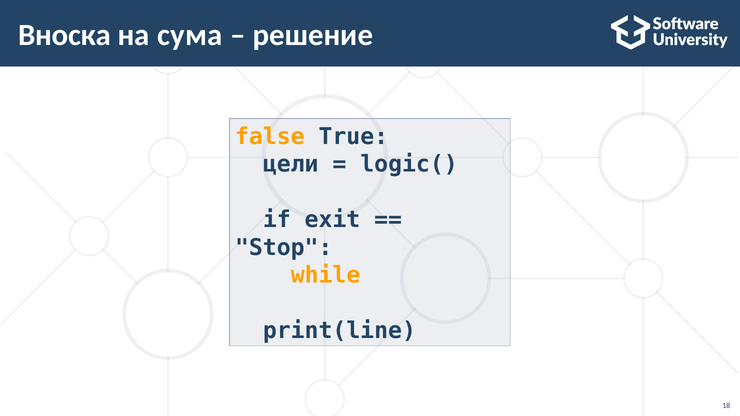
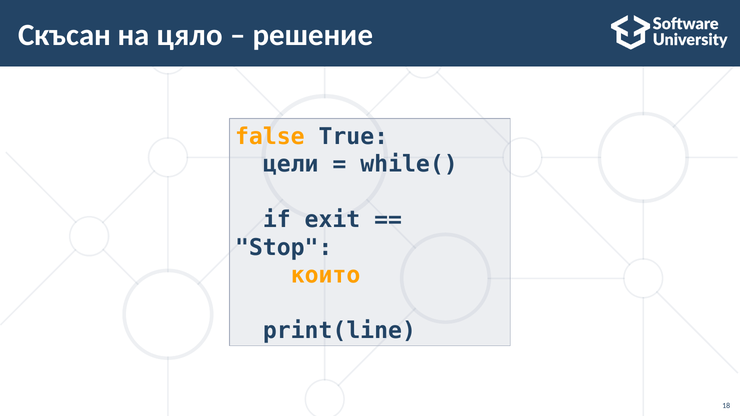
Вноска: Вноска -> Скъсан
сума: сума -> цяло
logic(: logic( -> while(
while: while -> които
